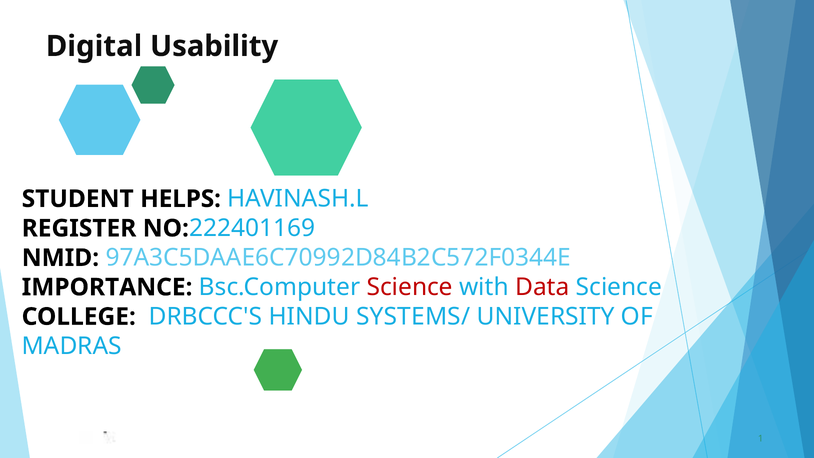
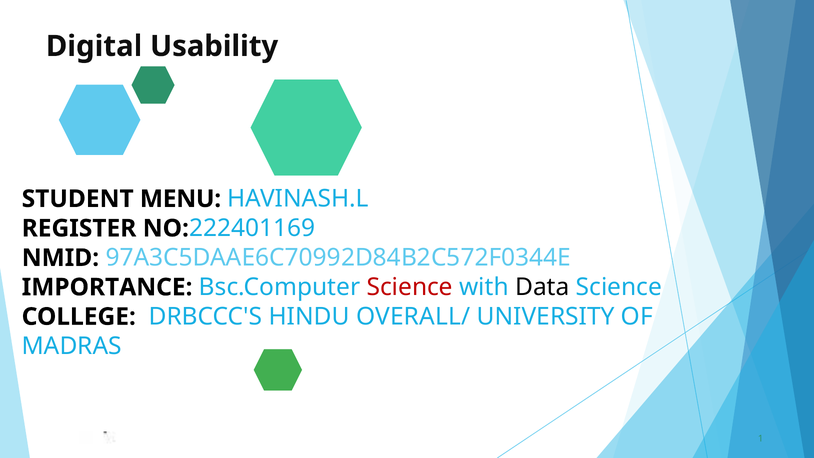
HELPS: HELPS -> MENU
Data colour: red -> black
SYSTEMS/: SYSTEMS/ -> OVERALL/
